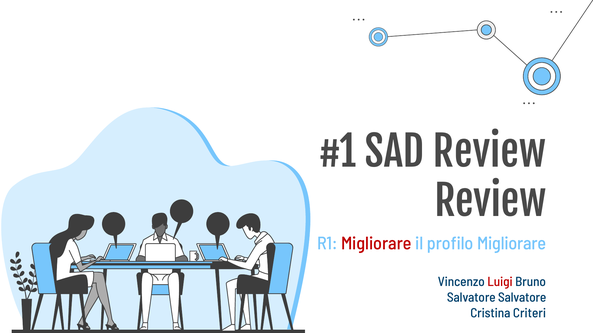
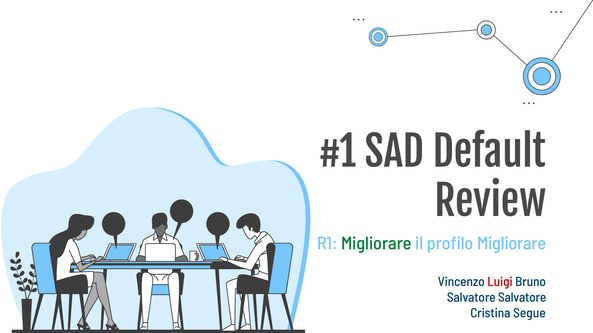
SAD Review: Review -> Default
Migliorare at (376, 244) colour: red -> green
Criteri: Criteri -> Segue
